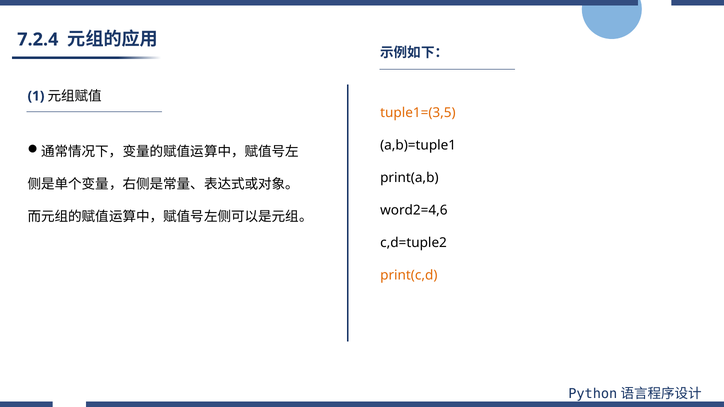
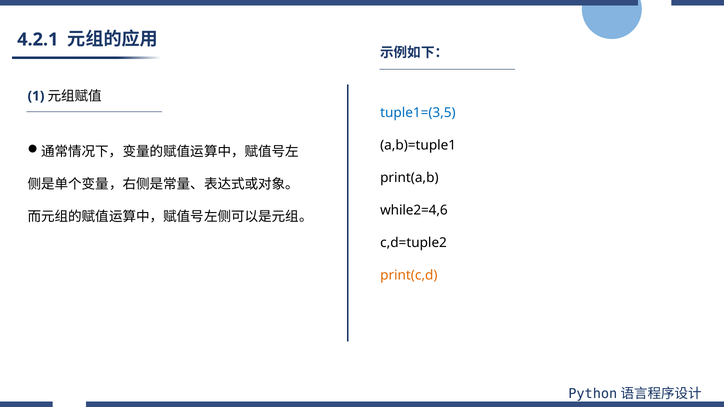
7.2.4: 7.2.4 -> 4.2.1
tuple1=(3,5 colour: orange -> blue
word2=4,6: word2=4,6 -> while2=4,6
